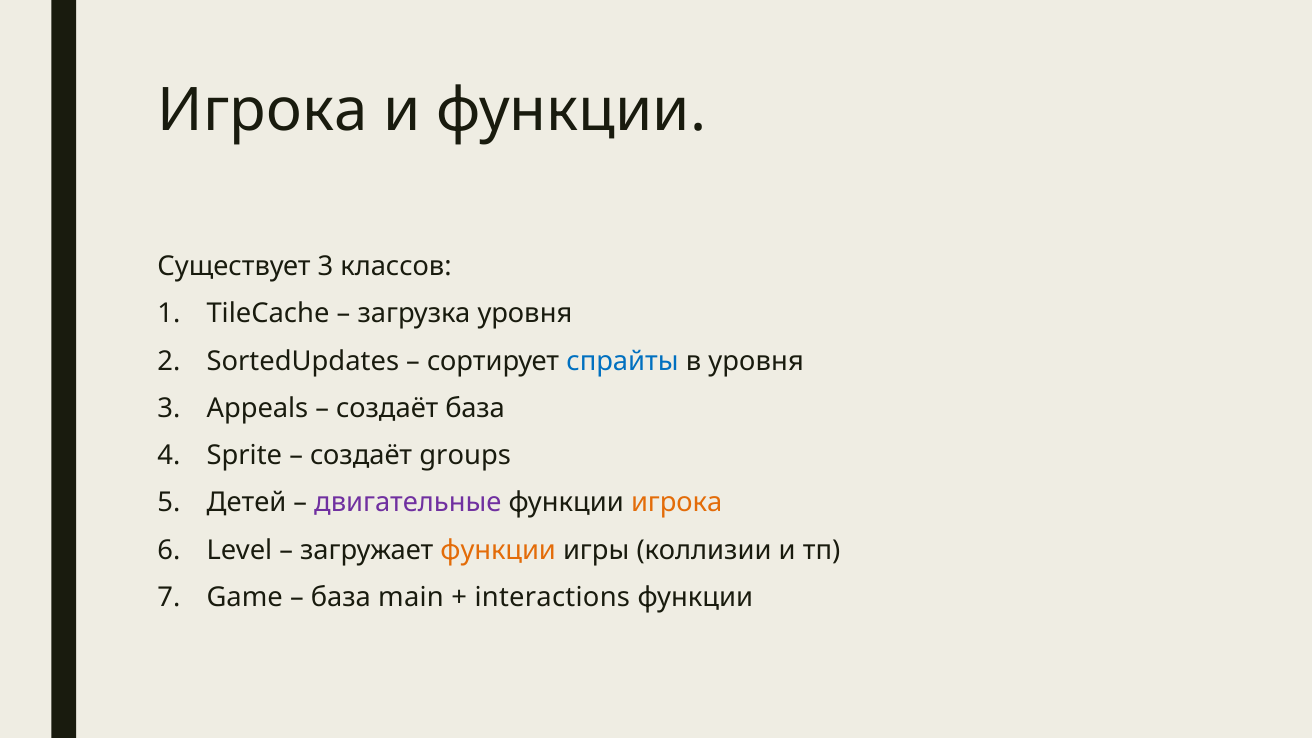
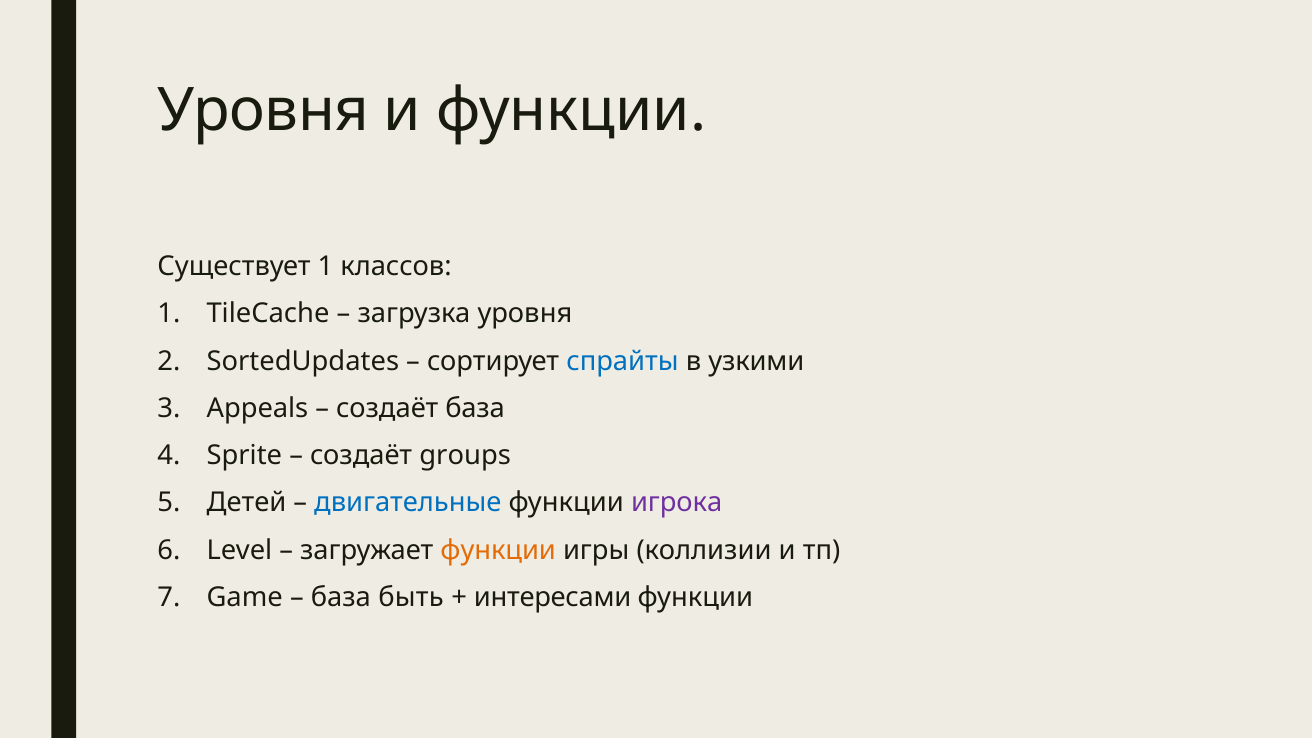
Игрока at (263, 110): Игрока -> Уровня
Существует 3: 3 -> 1
в уровня: уровня -> узкими
двигательные colour: purple -> blue
игрока at (677, 503) colour: orange -> purple
main: main -> быть
interactions: interactions -> интересами
